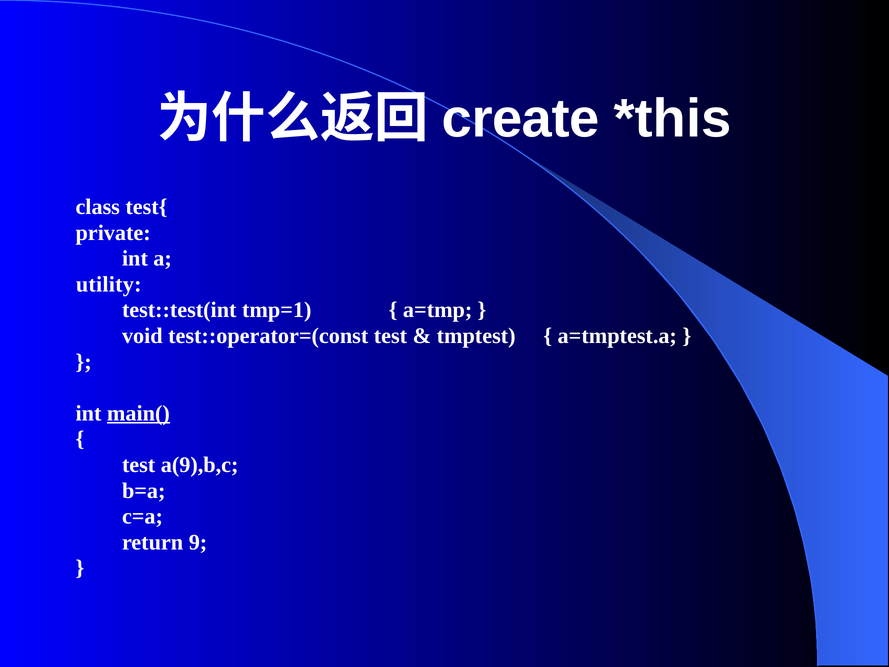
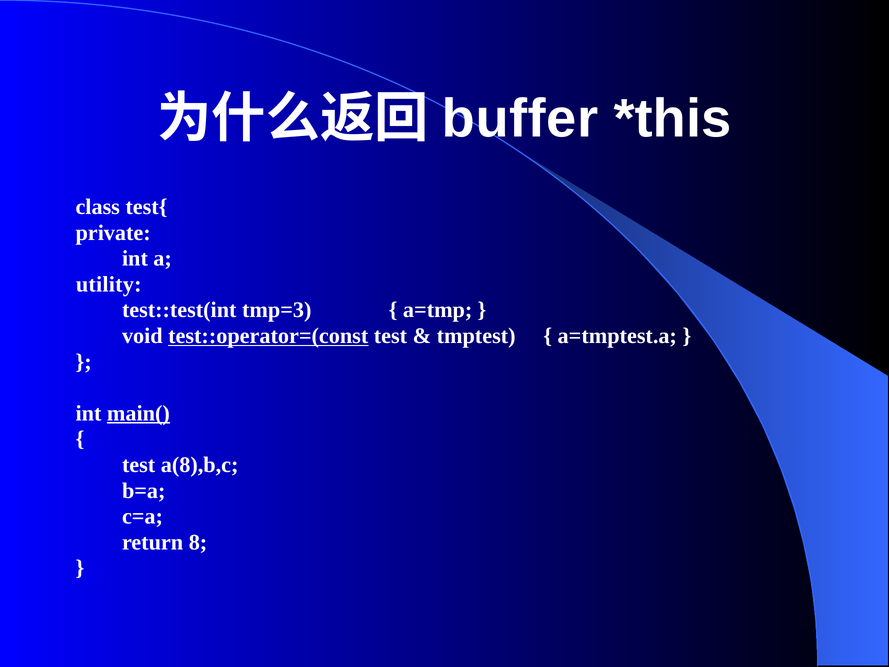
create: create -> buffer
tmp=1: tmp=1 -> tmp=3
test::operator=(const underline: none -> present
a(9),b,c: a(9),b,c -> a(8),b,c
9: 9 -> 8
